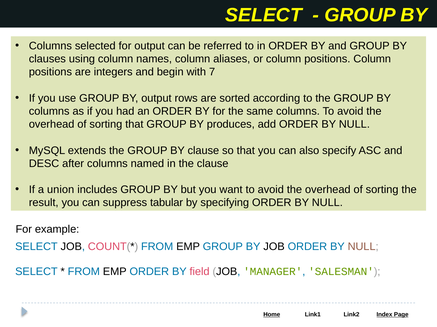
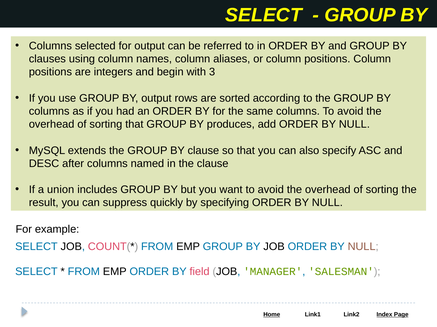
7: 7 -> 3
tabular: tabular -> quickly
